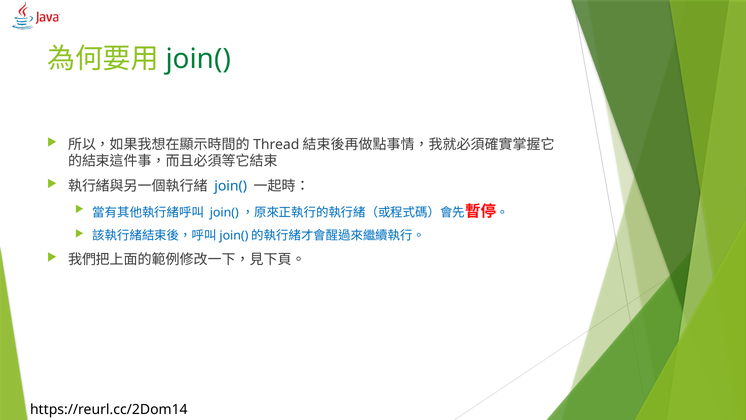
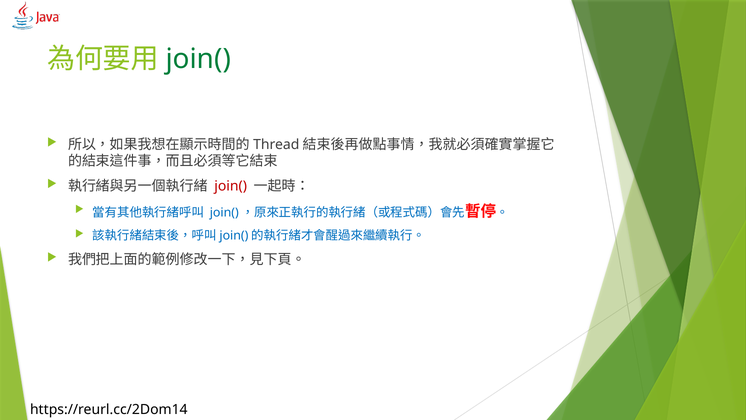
join( at (231, 186) colour: blue -> red
